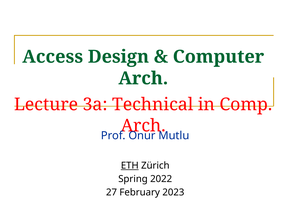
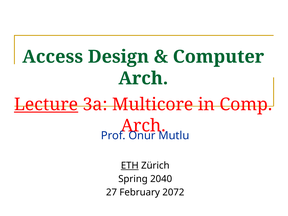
Lecture underline: none -> present
Technical: Technical -> Multicore
2022: 2022 -> 2040
2023: 2023 -> 2072
